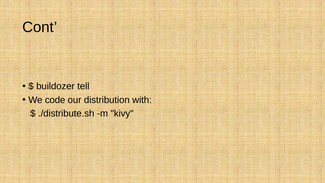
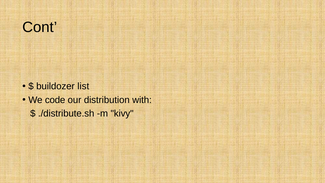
tell: tell -> list
